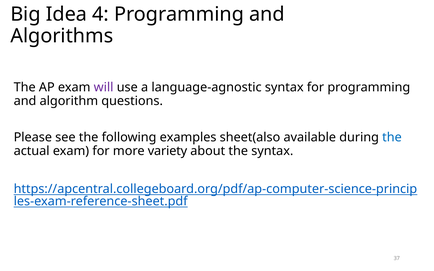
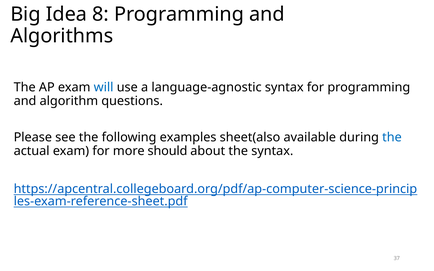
4: 4 -> 8
will colour: purple -> blue
variety: variety -> should
